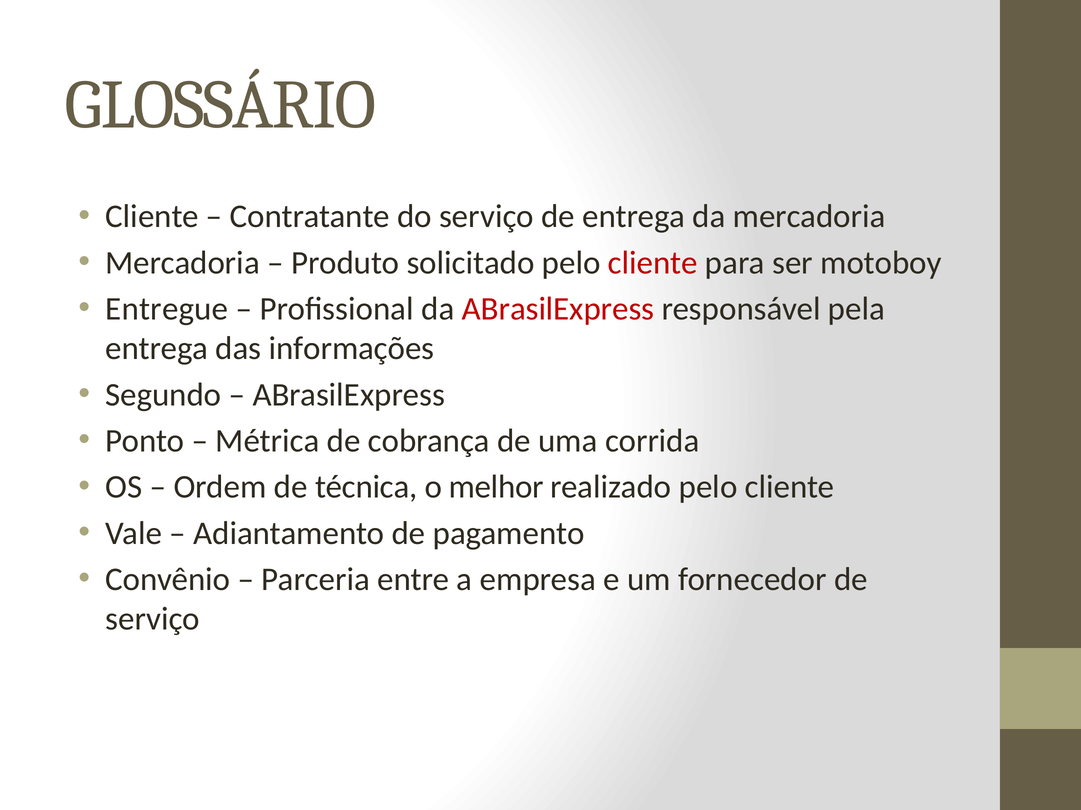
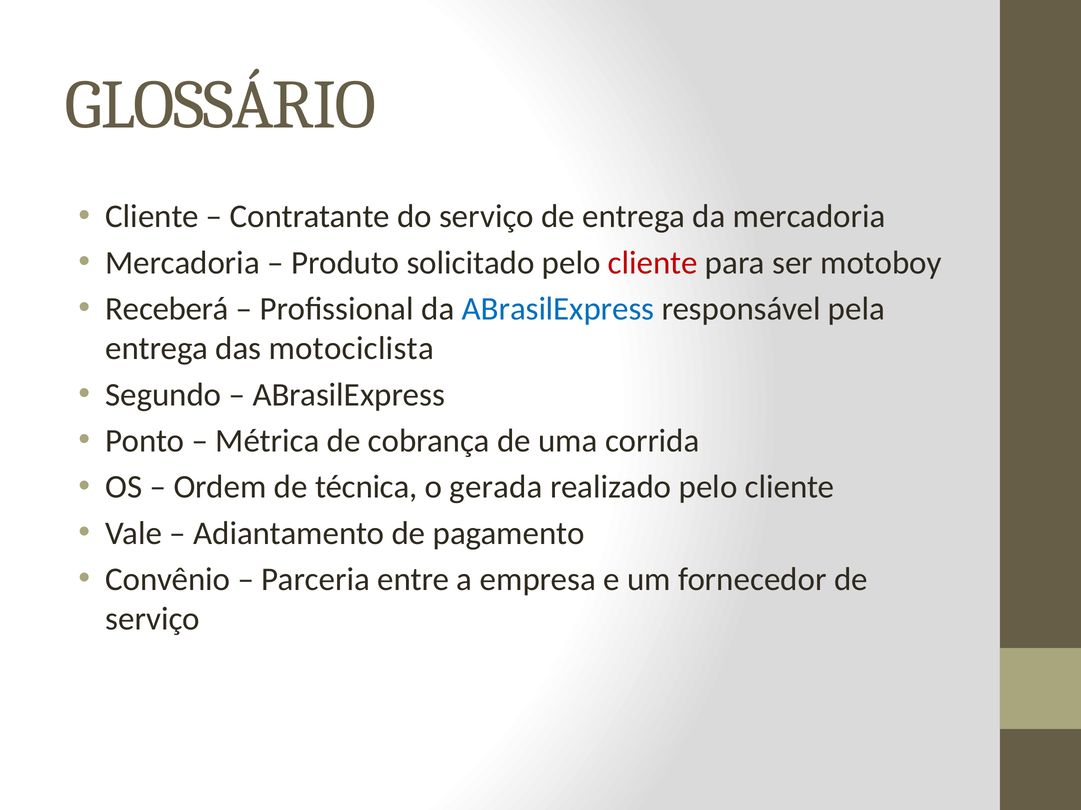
Entregue: Entregue -> Receberá
ABrasilExpress at (558, 309) colour: red -> blue
informações: informações -> motociclista
melhor: melhor -> gerada
